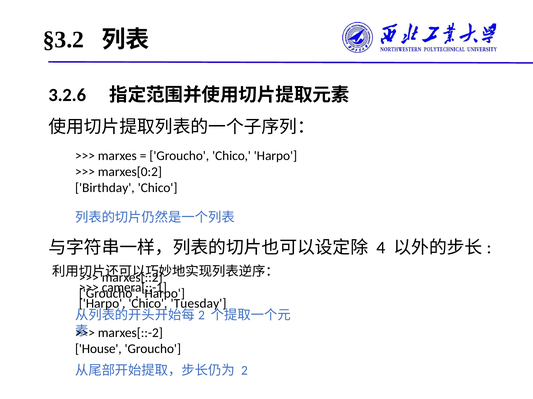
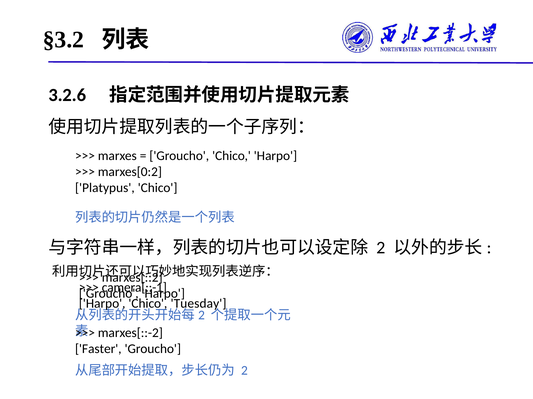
Birthday: Birthday -> Platypus
4 at (381, 248): 4 -> 2
House: House -> Faster
